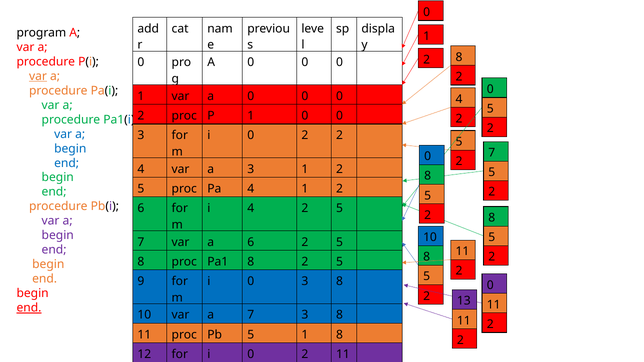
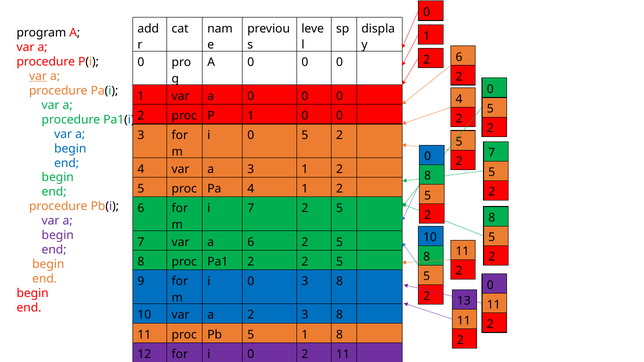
8 at (459, 57): 8 -> 6
2 at (305, 135): 2 -> 5
i 4: 4 -> 7
Pa1 8: 8 -> 2
end at (29, 308) underline: present -> none
a 7: 7 -> 2
